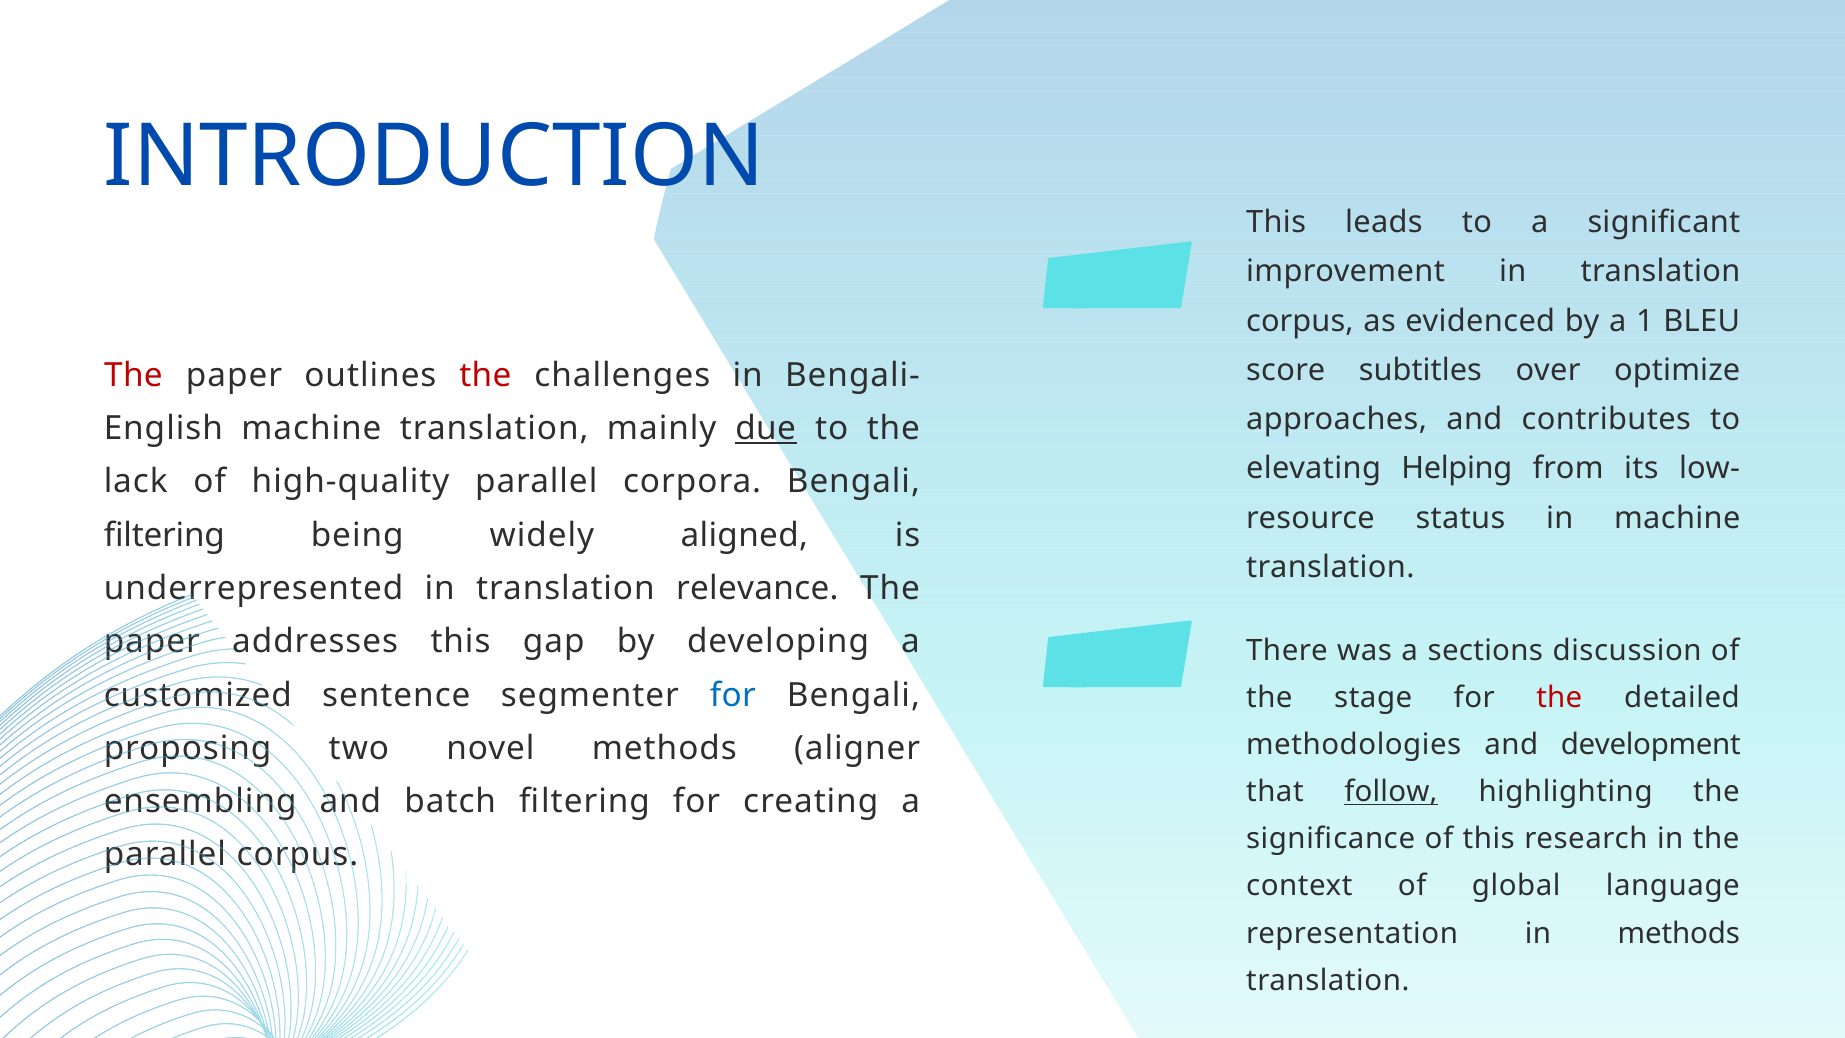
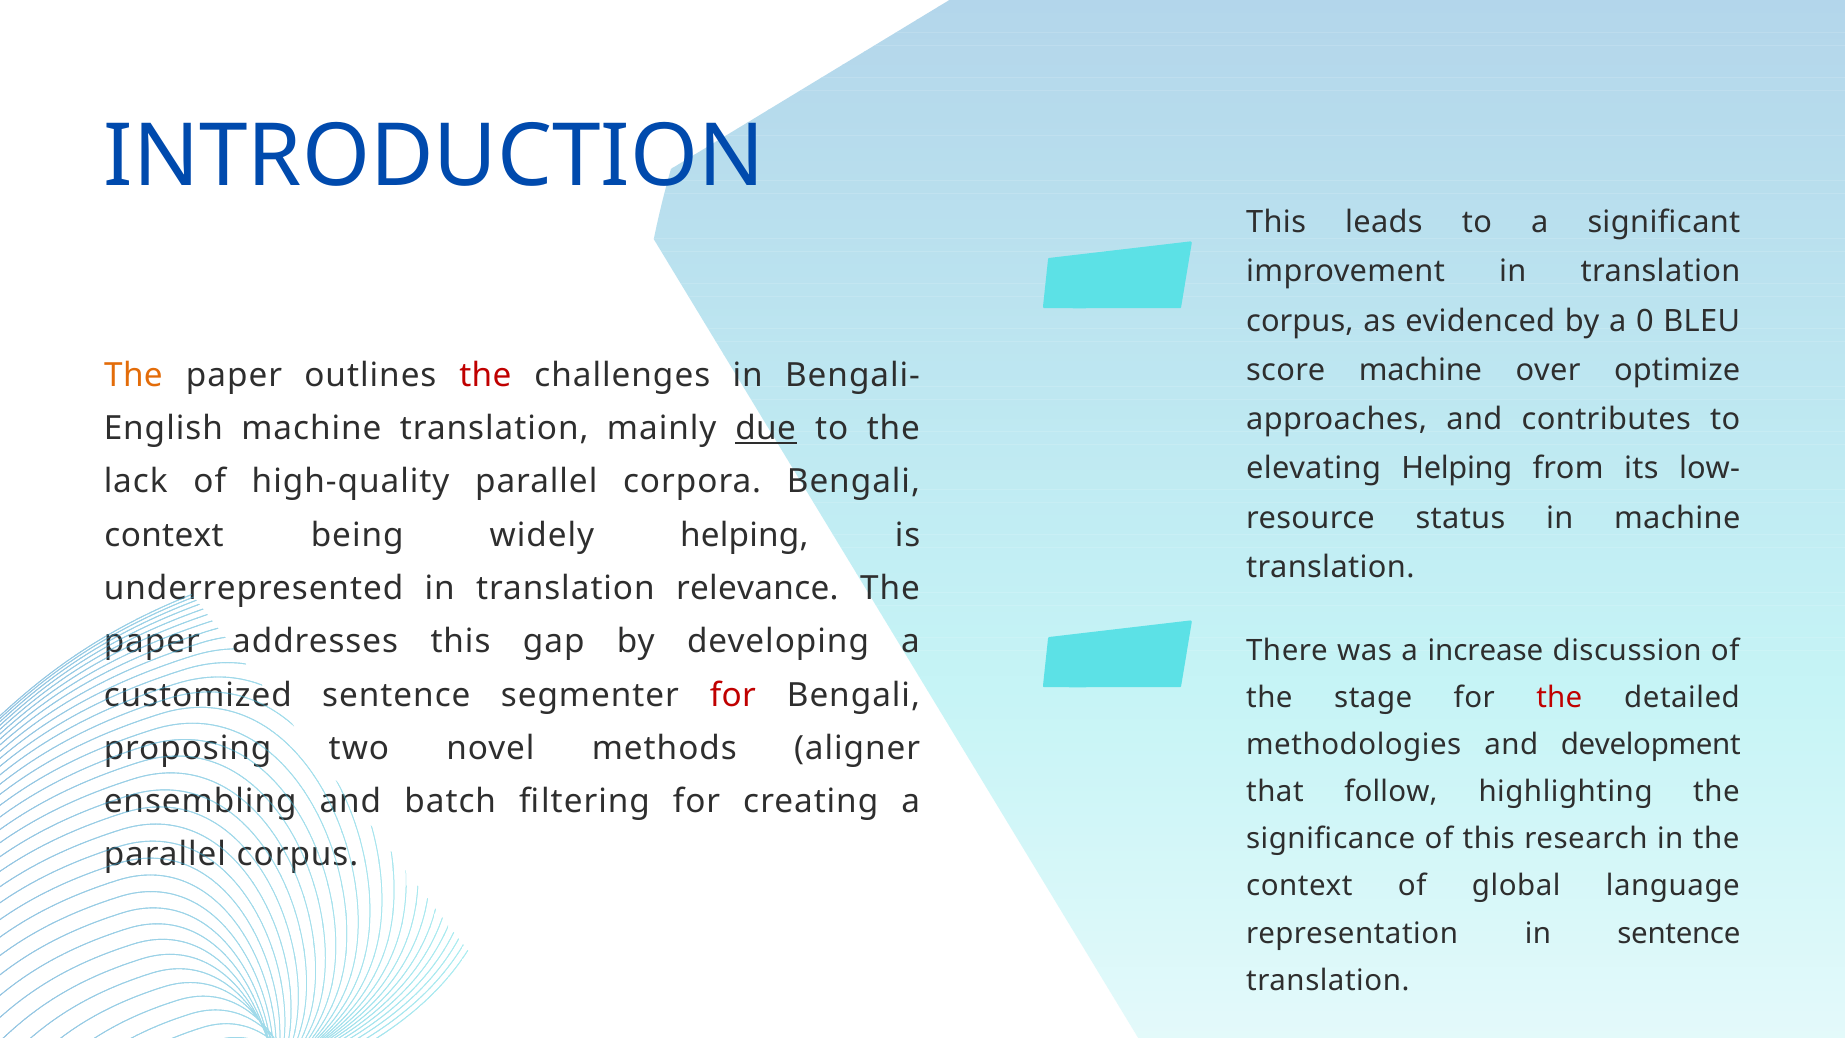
1: 1 -> 0
score subtitles: subtitles -> machine
The at (133, 375) colour: red -> orange
filtering at (164, 535): filtering -> context
widely aligned: aligned -> helping
sections: sections -> increase
for at (733, 695) colour: blue -> red
follow underline: present -> none
in methods: methods -> sentence
